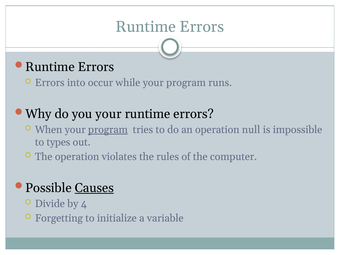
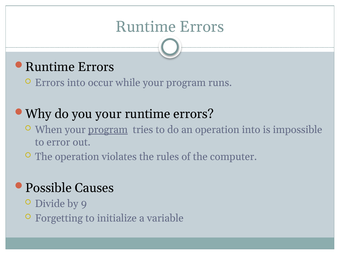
operation null: null -> into
types: types -> error
Causes underline: present -> none
4: 4 -> 9
